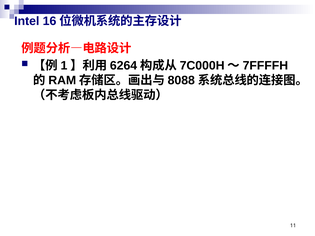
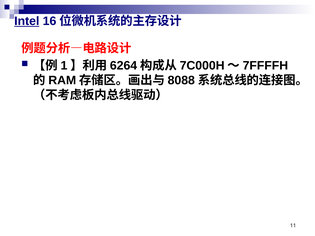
Intel underline: none -> present
